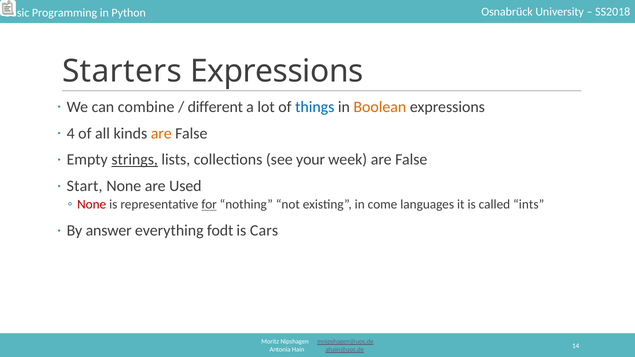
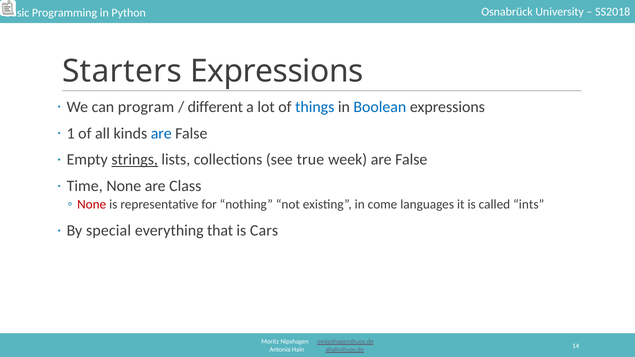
combine: combine -> program
Boolean colour: orange -> blue
4: 4 -> 1
are at (161, 133) colour: orange -> blue
your: your -> true
Start: Start -> Time
Used: Used -> Class
for underline: present -> none
answer: answer -> special
fodt: fodt -> that
